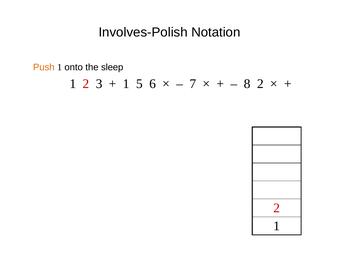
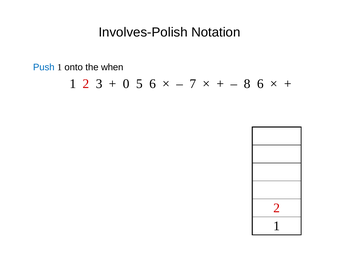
Push colour: orange -> blue
sleep: sleep -> when
1 at (126, 84): 1 -> 0
8 2: 2 -> 6
